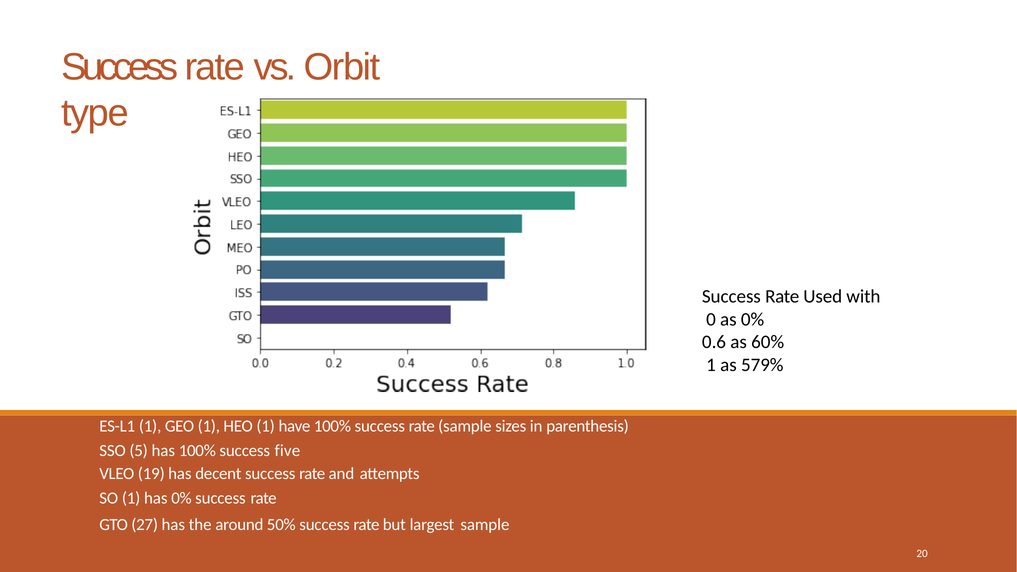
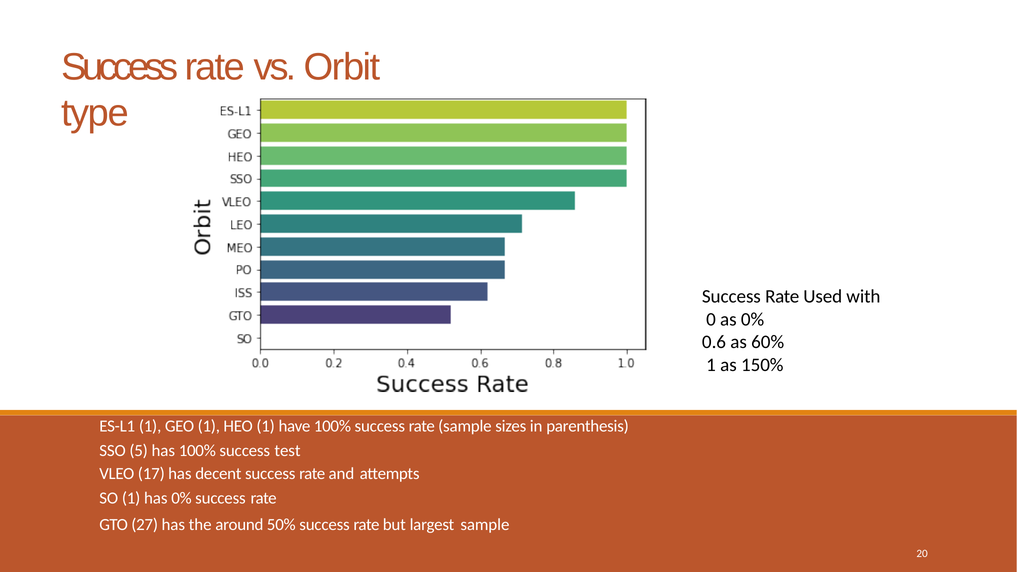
579%: 579% -> 150%
five: five -> test
19: 19 -> 17
